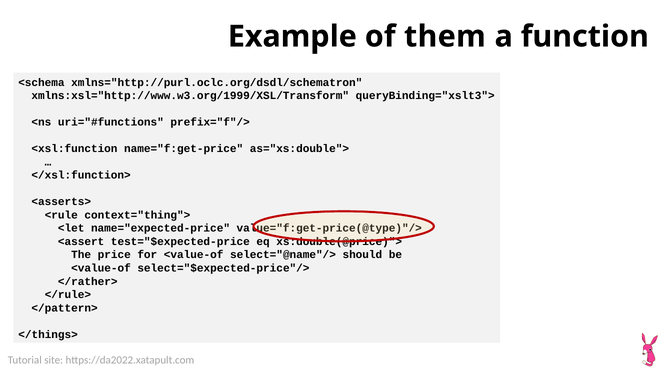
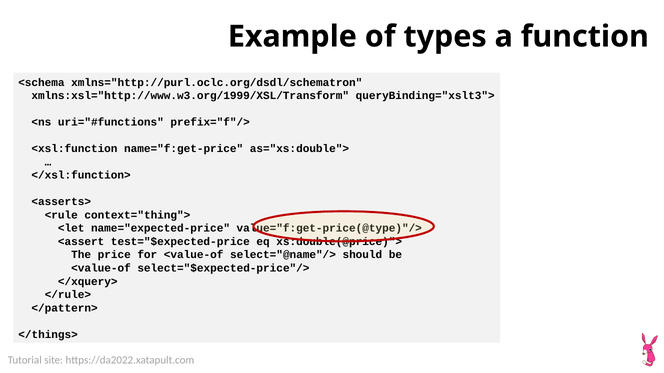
them: them -> types
</rather>: </rather> -> </xquery>
